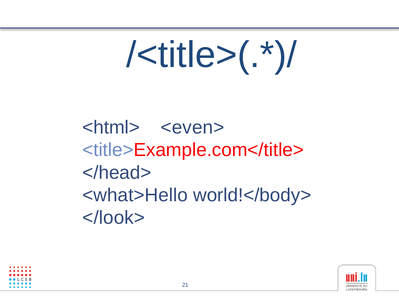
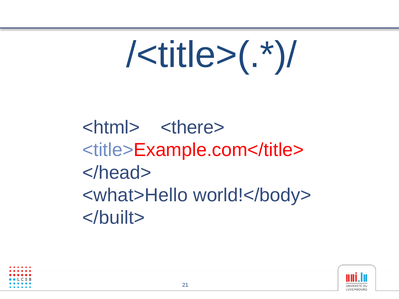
<even>: <even> -> <there>
</look>: </look> -> </built>
